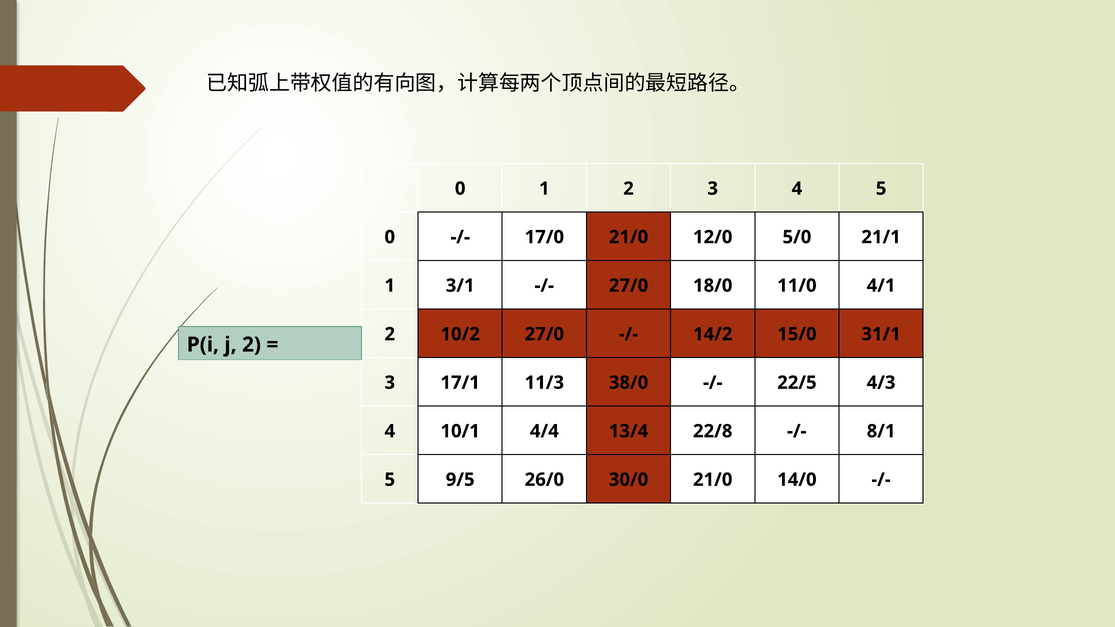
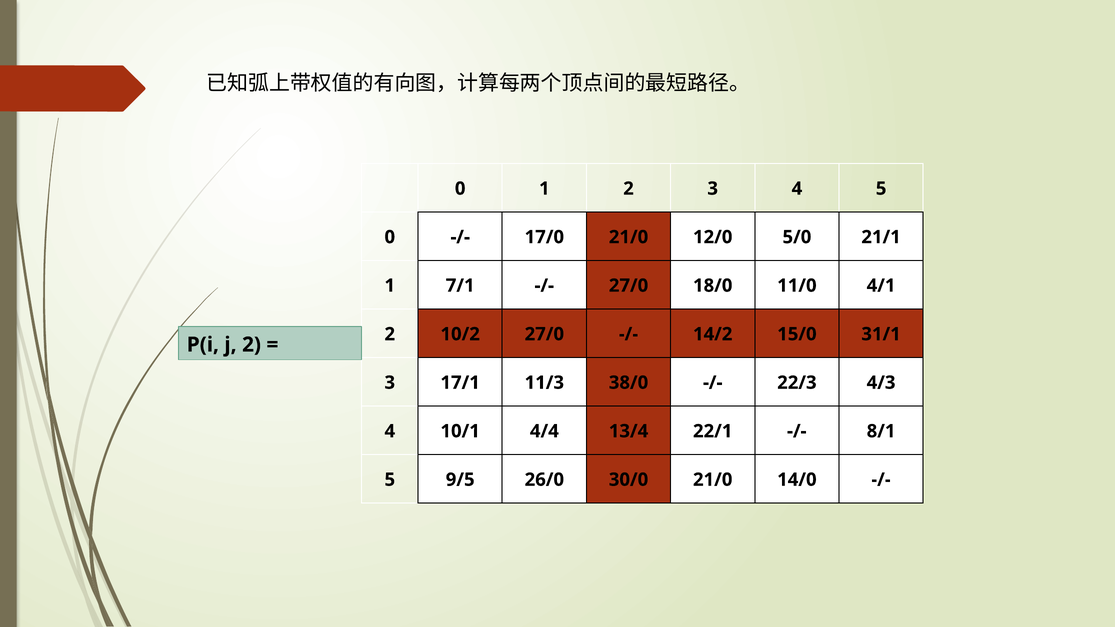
3/1: 3/1 -> 7/1
22/5: 22/5 -> 22/3
22/8: 22/8 -> 22/1
